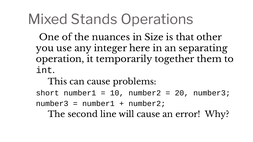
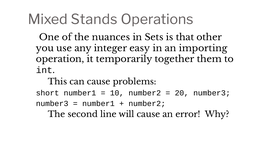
Size: Size -> Sets
here: here -> easy
separating: separating -> importing
